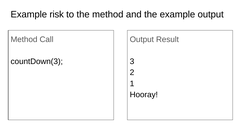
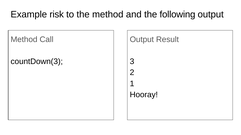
the example: example -> following
